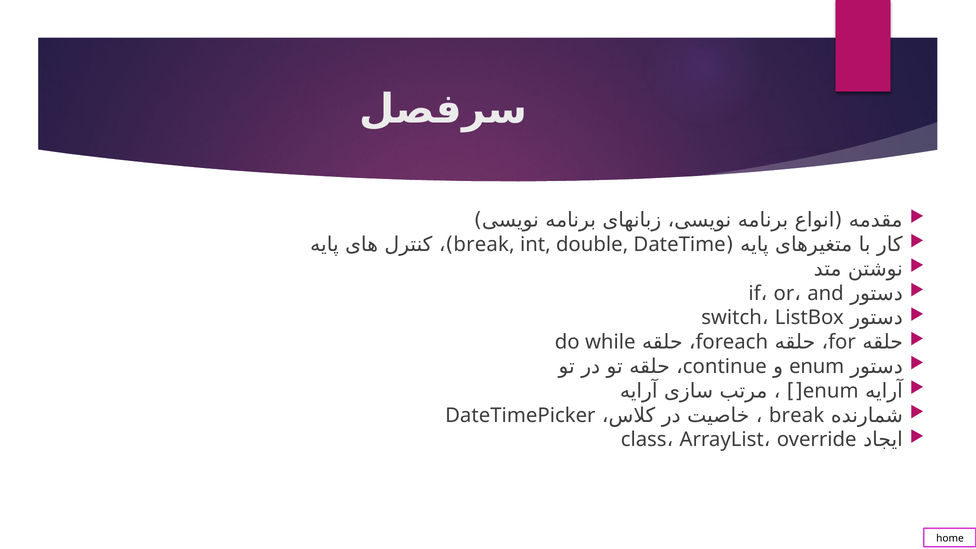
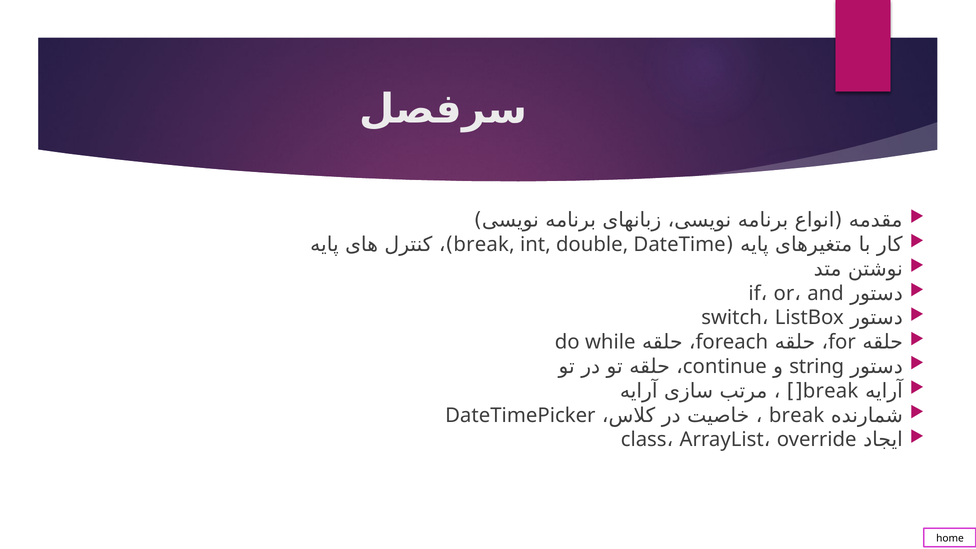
enum at (817, 367): enum -> string
enum at (831, 391): enum -> break
